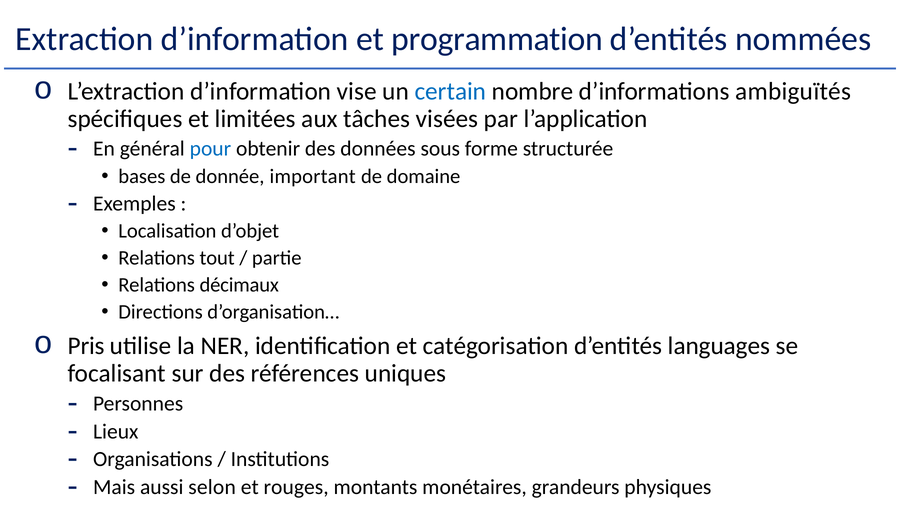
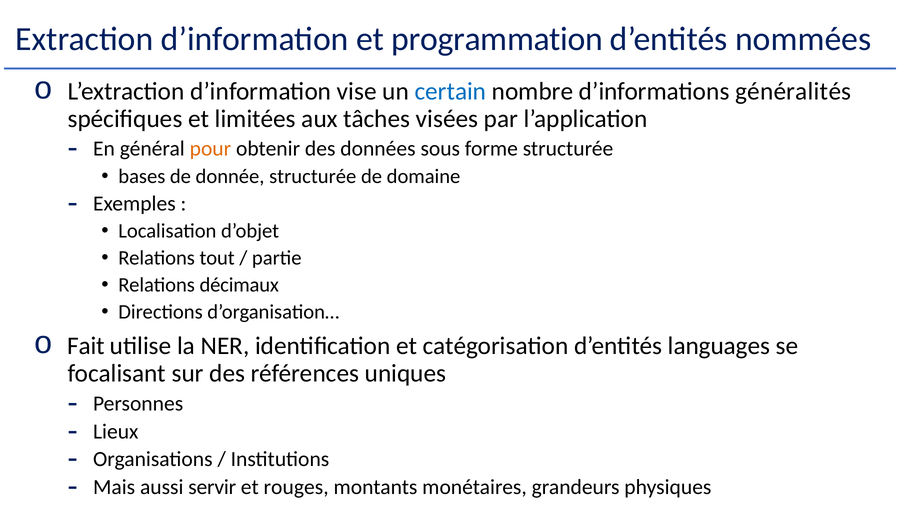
ambiguïtés: ambiguïtés -> généralités
pour colour: blue -> orange
donnée important: important -> structurée
Pris: Pris -> Fait
selon: selon -> servir
